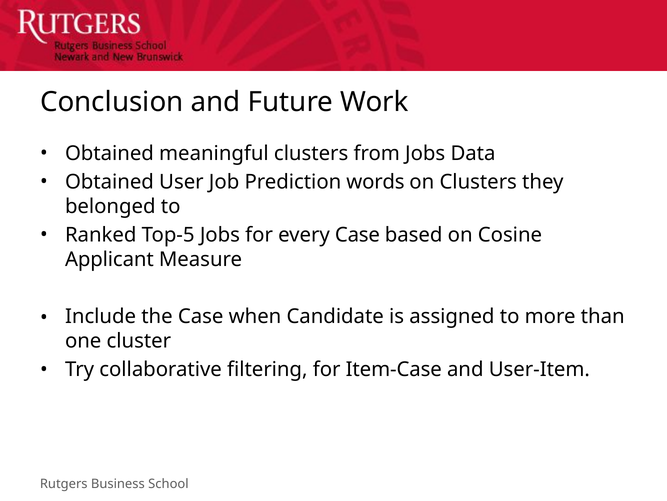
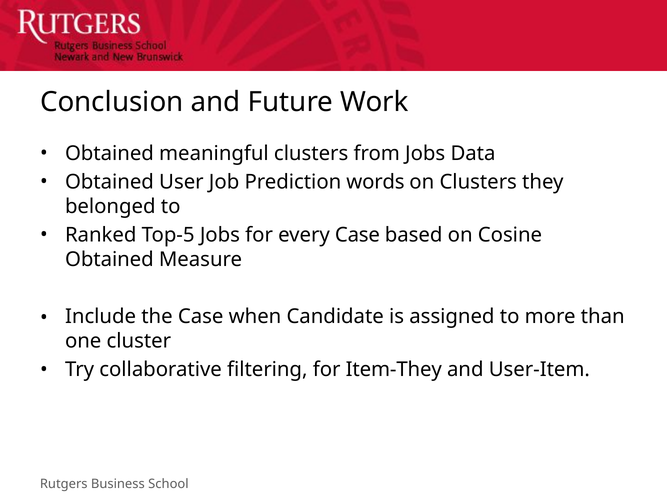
Applicant at (109, 259): Applicant -> Obtained
Item-Case: Item-Case -> Item-They
